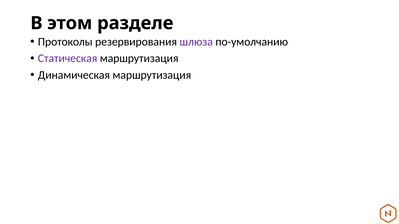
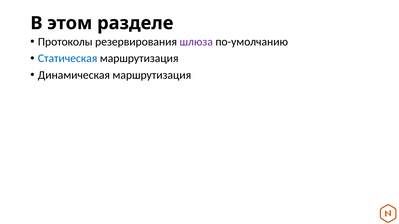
Статическая colour: purple -> blue
